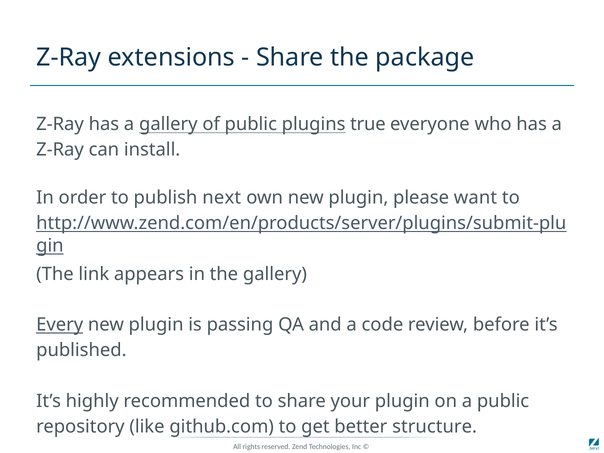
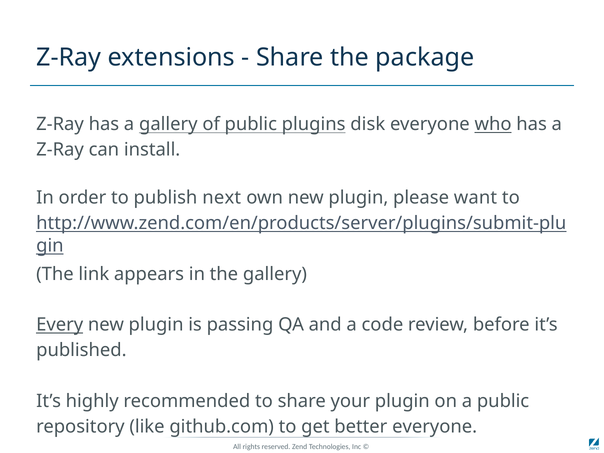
true: true -> disk
who underline: none -> present
better structure: structure -> everyone
